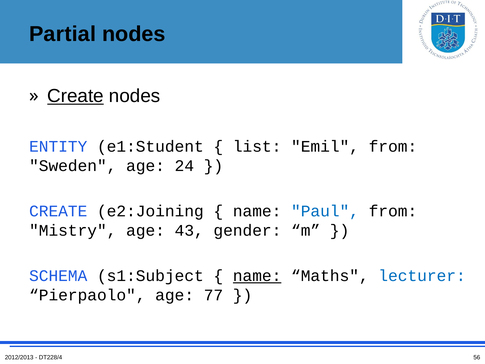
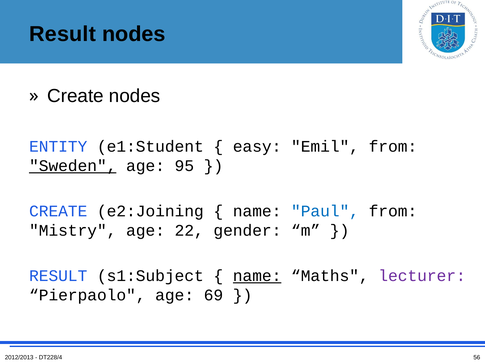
Partial at (63, 34): Partial -> Result
Create at (76, 96) underline: present -> none
list: list -> easy
Sweden underline: none -> present
24: 24 -> 95
43: 43 -> 22
SCHEMA at (58, 276): SCHEMA -> RESULT
lecturer colour: blue -> purple
77: 77 -> 69
